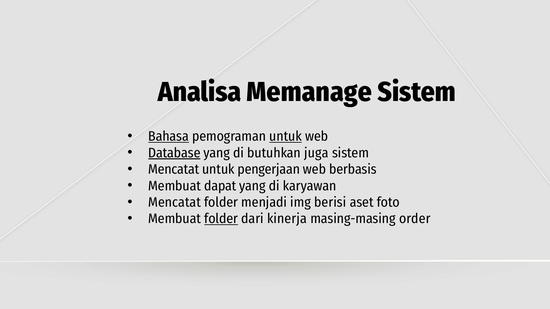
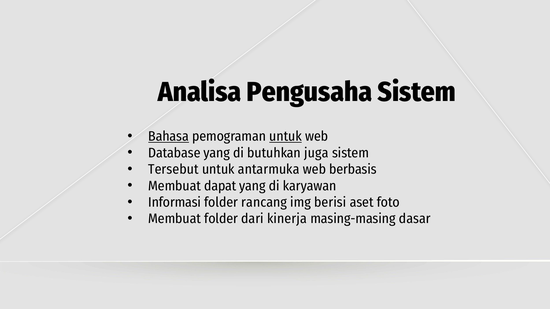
Memanage: Memanage -> Pengusaha
Database underline: present -> none
Mencatat at (174, 170): Mencatat -> Tersebut
pengerjaan: pengerjaan -> antarmuka
Mencatat at (175, 203): Mencatat -> Informasi
menjadi: menjadi -> rancang
folder at (221, 219) underline: present -> none
order: order -> dasar
